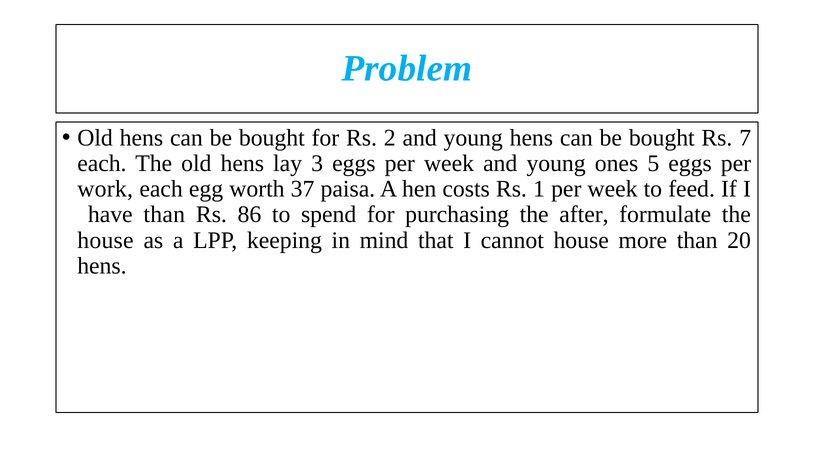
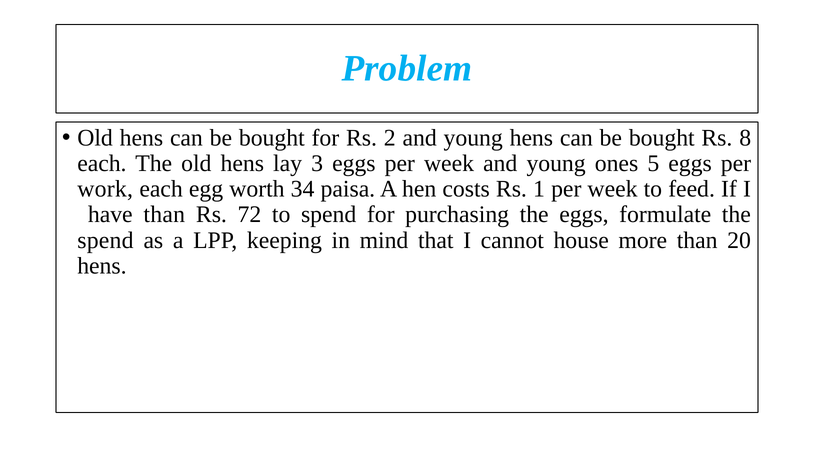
7: 7 -> 8
37: 37 -> 34
86: 86 -> 72
the after: after -> eggs
house at (105, 240): house -> spend
